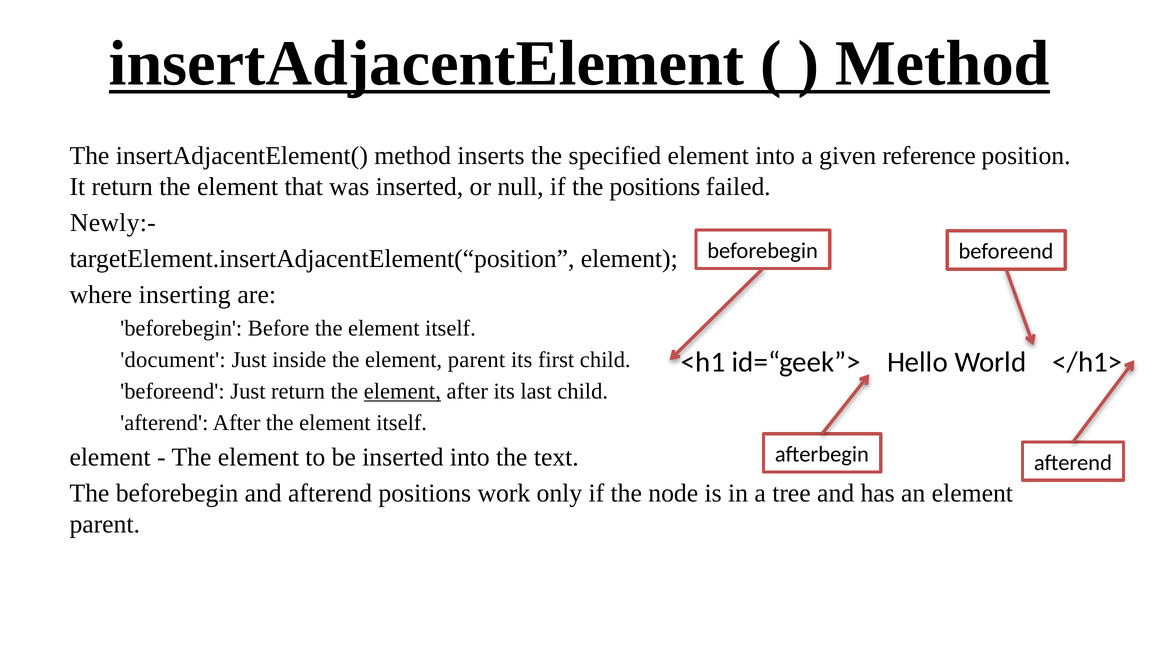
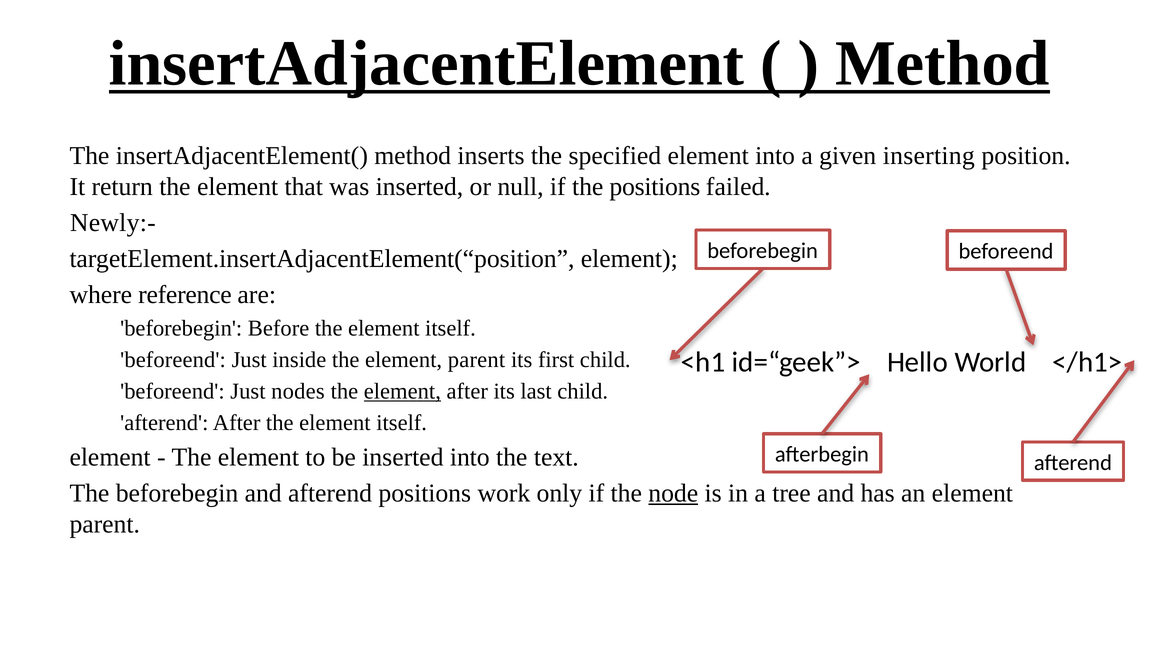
reference: reference -> inserting
inserting: inserting -> reference
document at (173, 360): document -> beforeend
Just return: return -> nodes
node underline: none -> present
